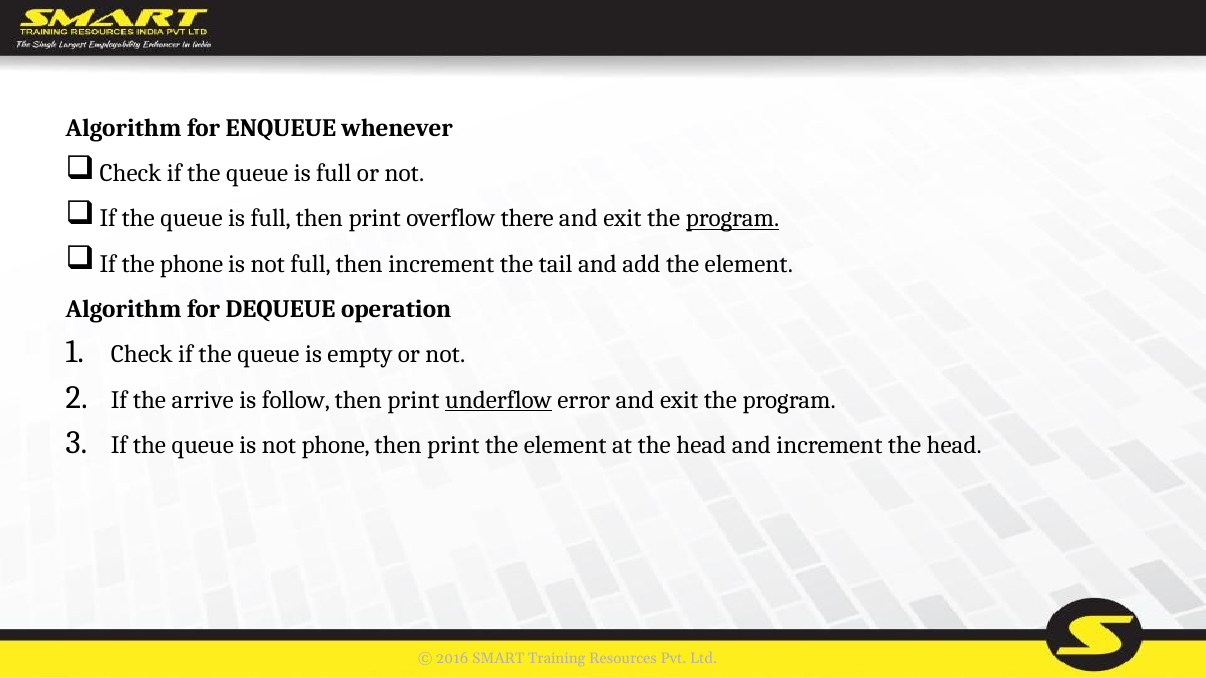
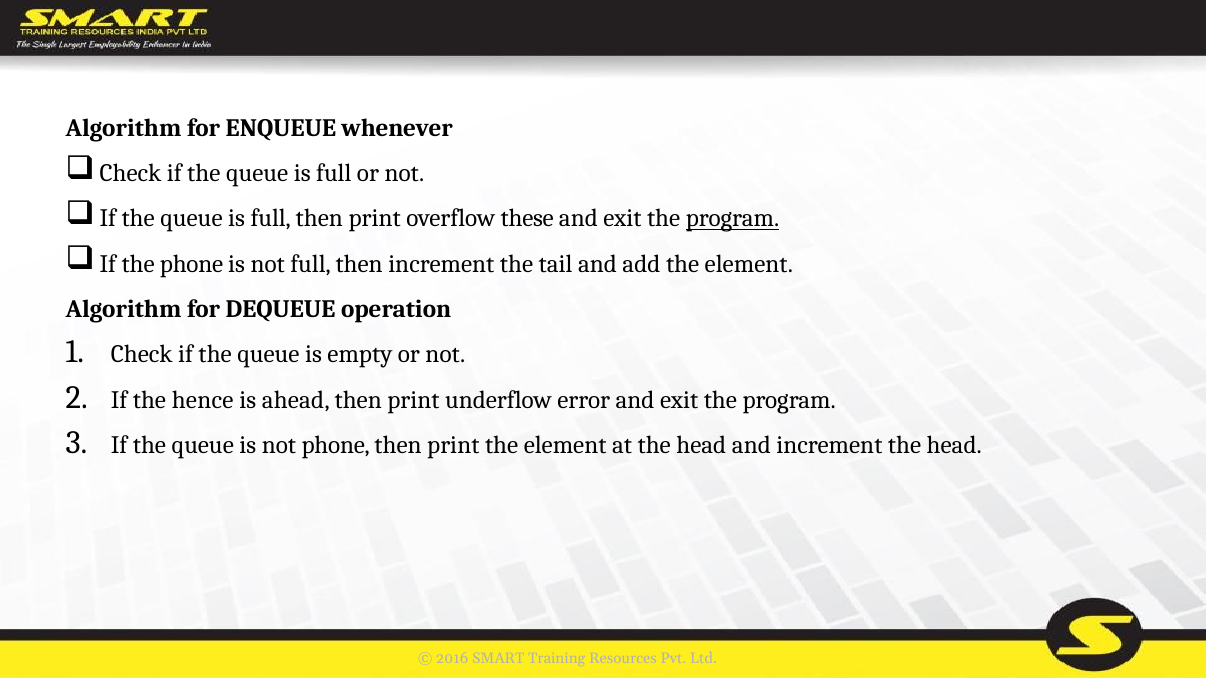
there: there -> these
arrive: arrive -> hence
follow: follow -> ahead
underflow underline: present -> none
